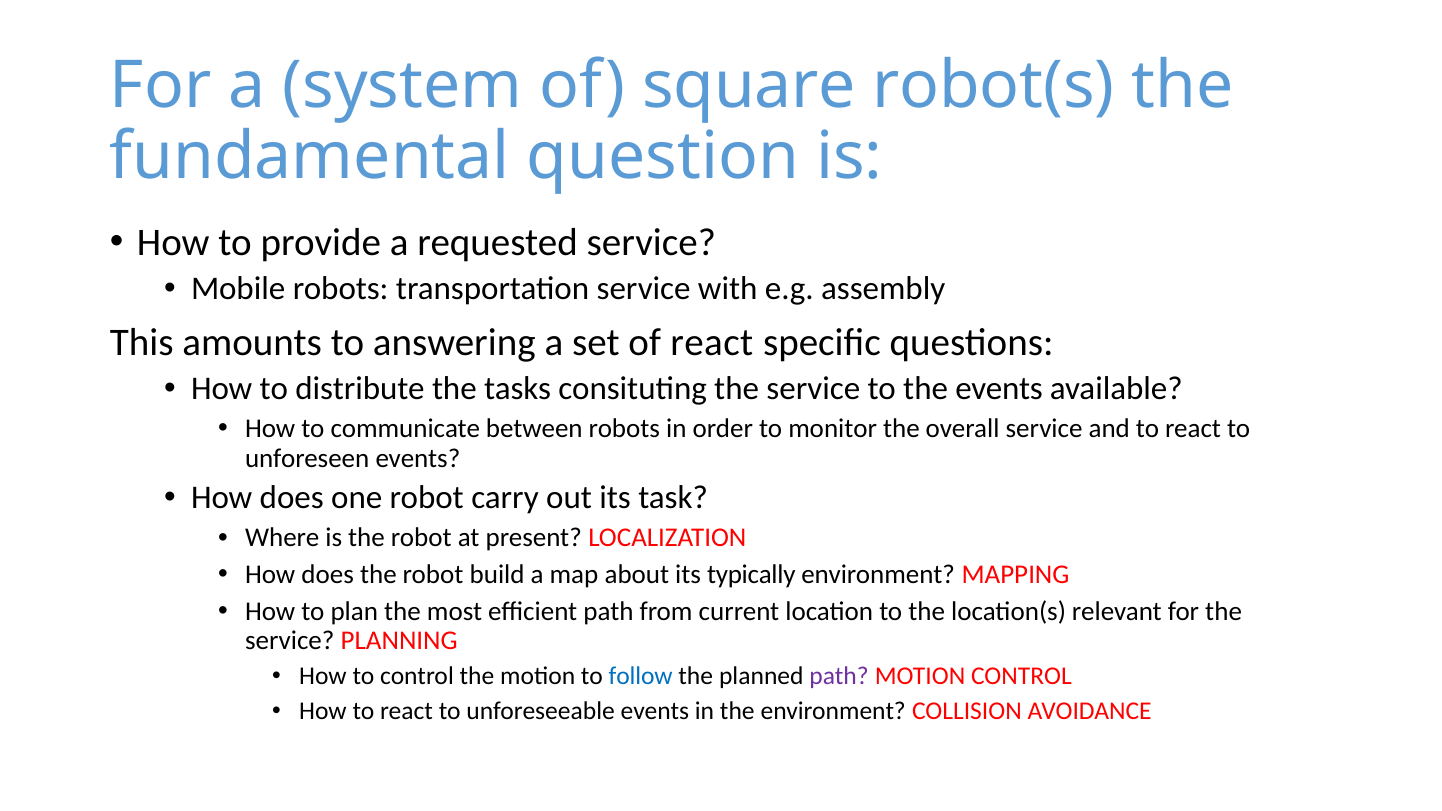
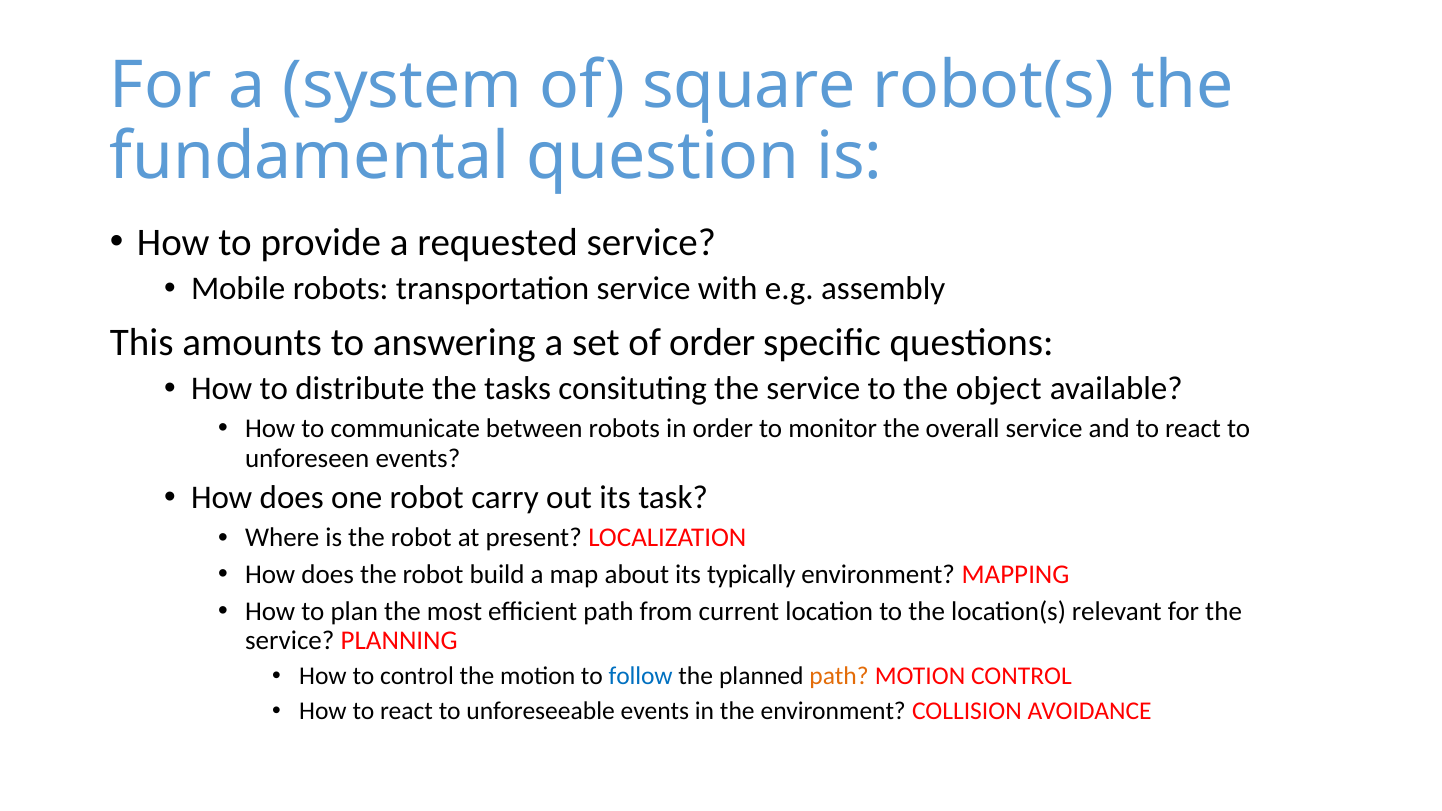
of react: react -> order
the events: events -> object
path at (839, 677) colour: purple -> orange
